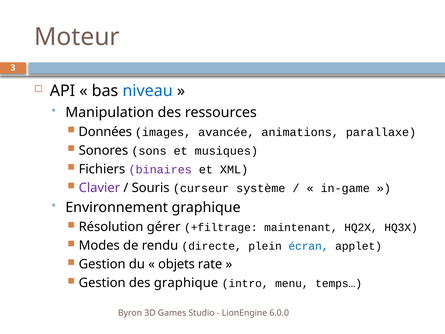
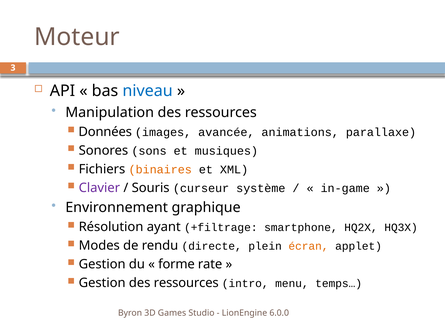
binaires colour: purple -> orange
gérer: gérer -> ayant
maintenant: maintenant -> smartphone
écran colour: blue -> orange
objets: objets -> forme
Gestion des graphique: graphique -> ressources
